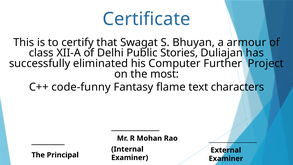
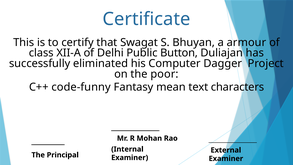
Stories: Stories -> Button
Further: Further -> Dagger
most: most -> poor
flame: flame -> mean
